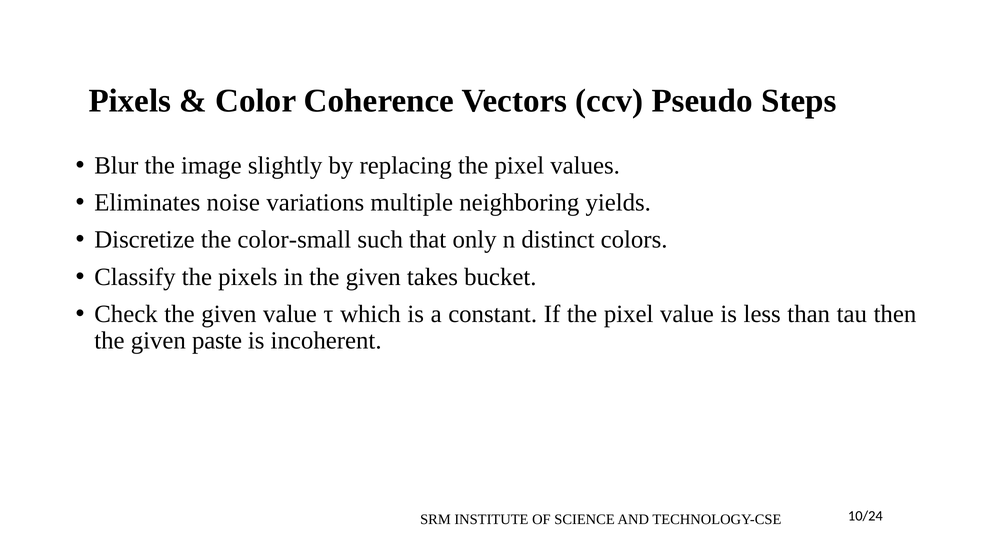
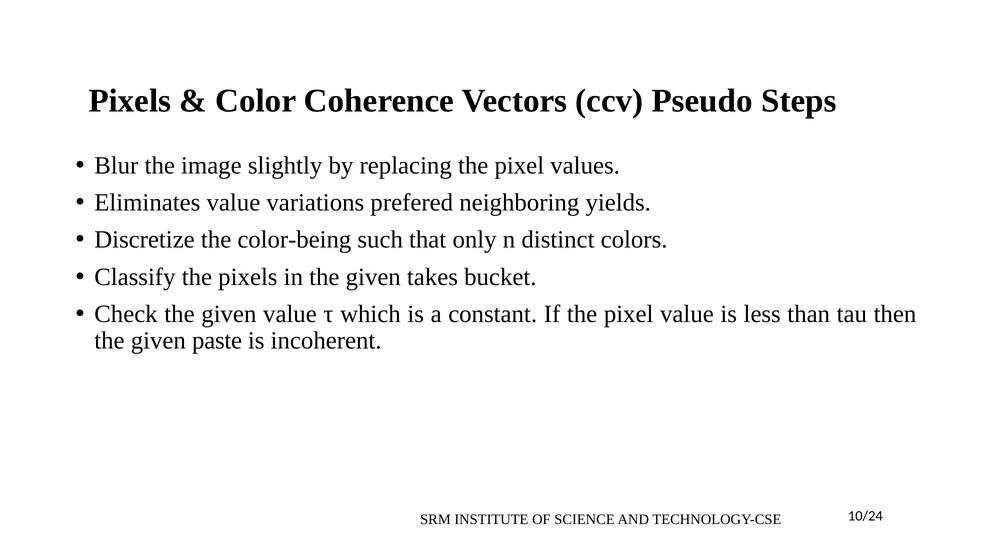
Eliminates noise: noise -> value
multiple: multiple -> prefered
color-small: color-small -> color-being
